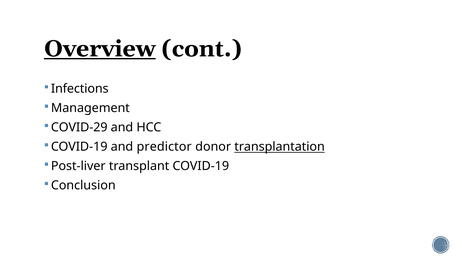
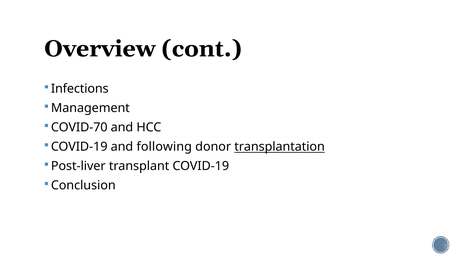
Overview underline: present -> none
COVID-29: COVID-29 -> COVID-70
predictor: predictor -> following
